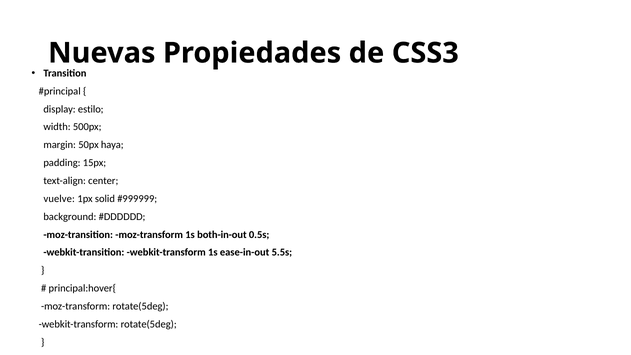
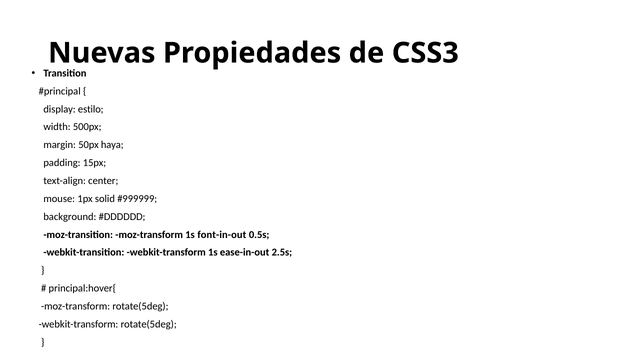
vuelve: vuelve -> mouse
both-in-out: both-in-out -> font-in-out
5.5s: 5.5s -> 2.5s
